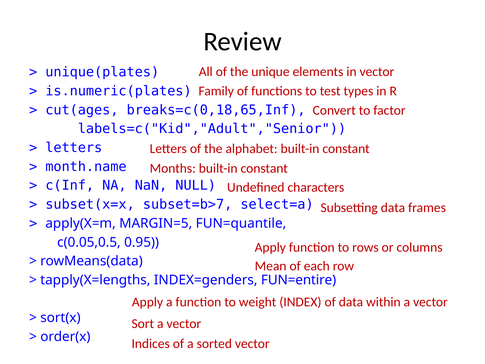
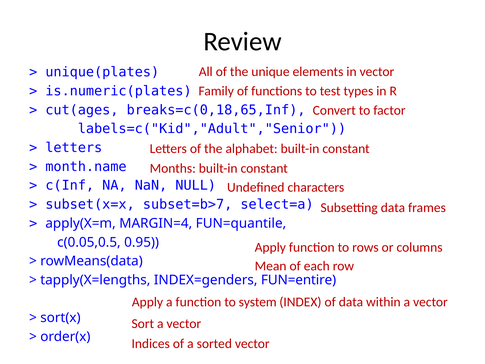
MARGIN=5: MARGIN=5 -> MARGIN=4
weight: weight -> system
